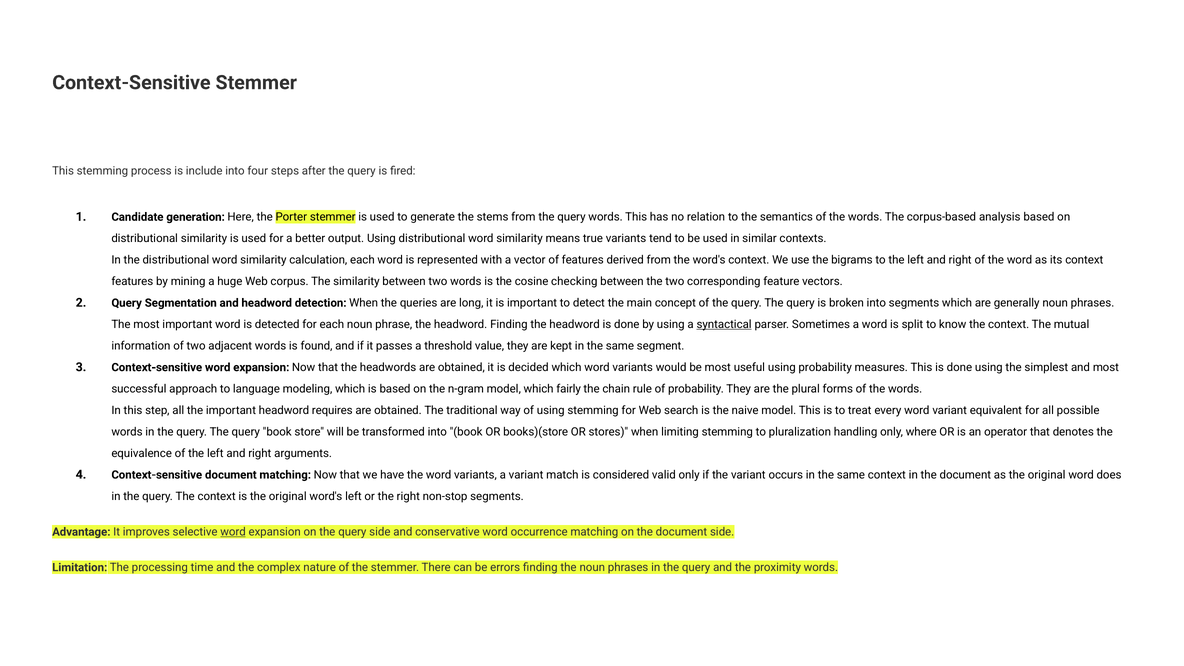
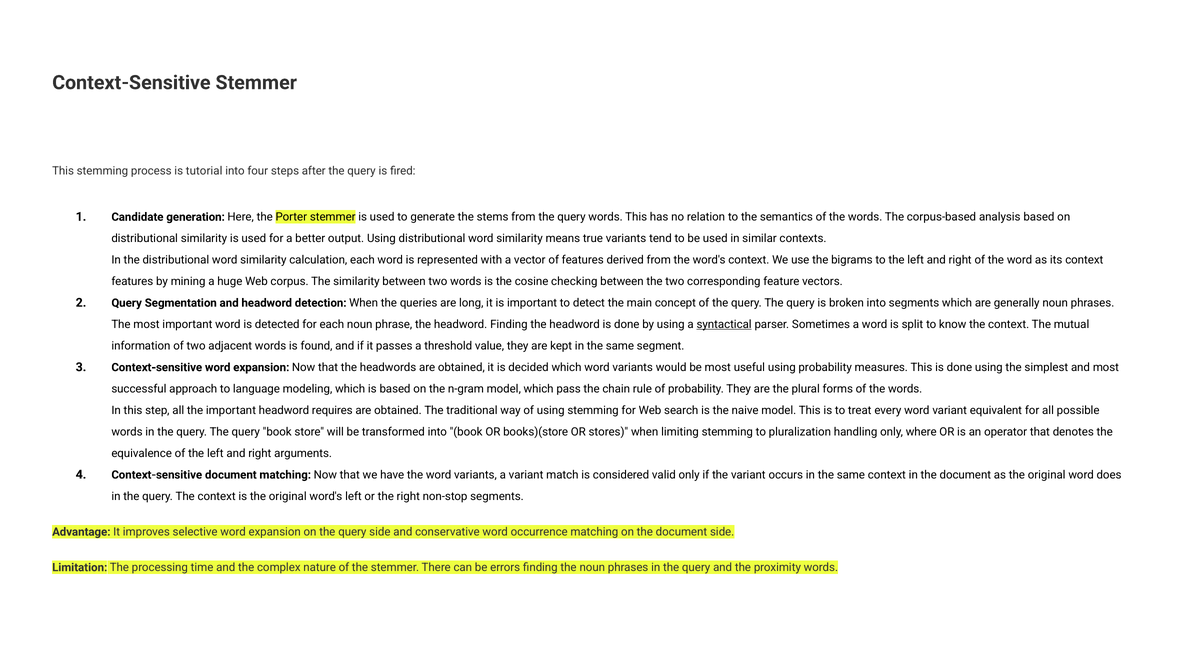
include: include -> tutorial
fairly: fairly -> pass
word at (233, 532) underline: present -> none
